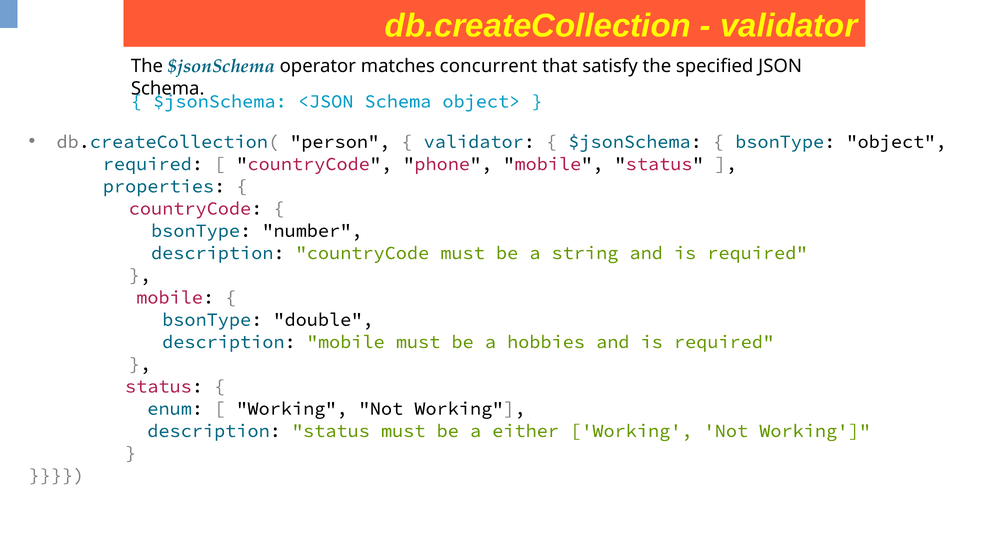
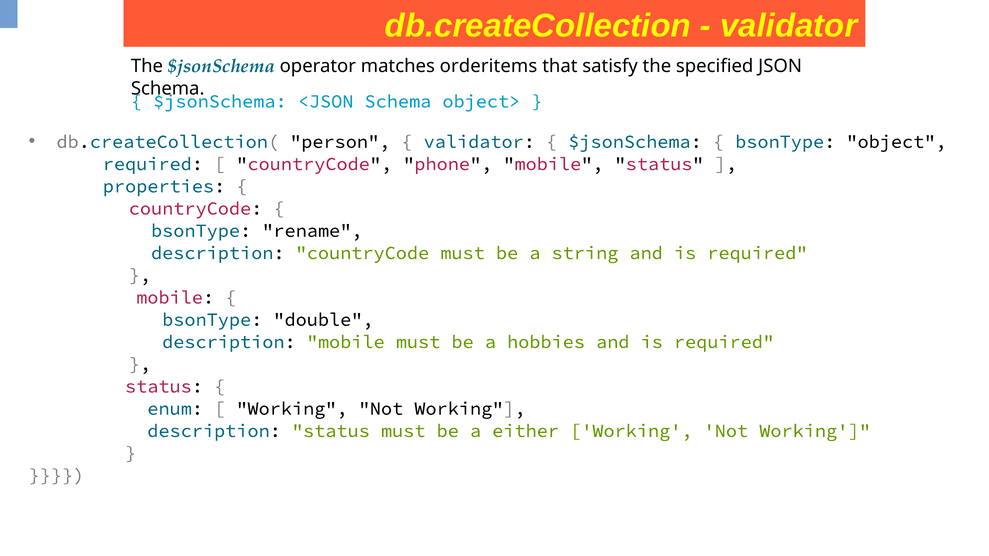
concurrent: concurrent -> orderitems
number: number -> rename
